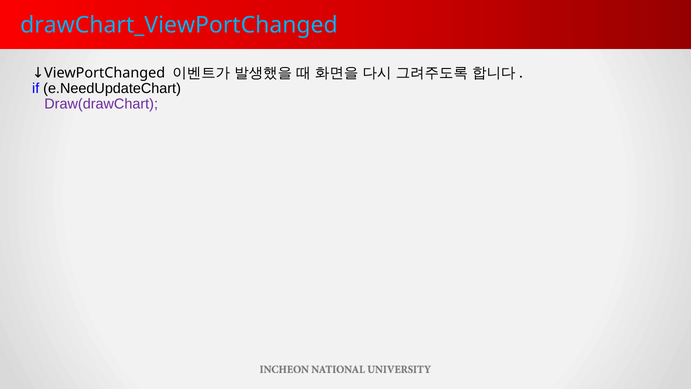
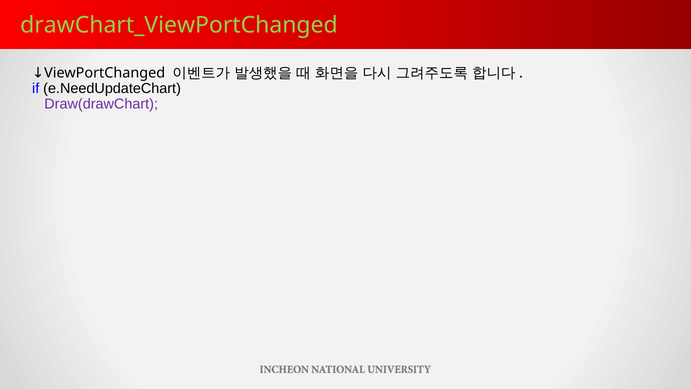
drawChart_ViewPortChanged colour: light blue -> light green
